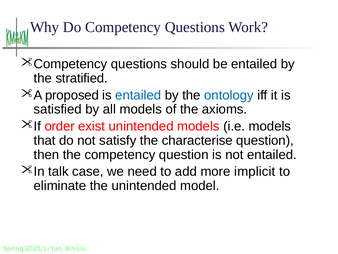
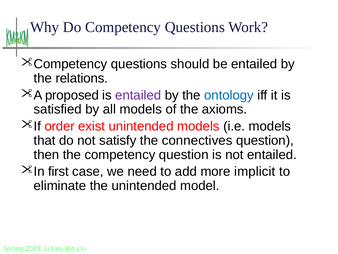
stratified: stratified -> relations
entailed at (138, 95) colour: blue -> purple
characterise: characterise -> connectives
talk: talk -> first
